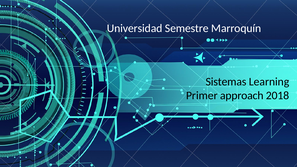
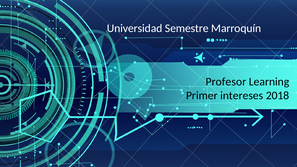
Sistemas: Sistemas -> Profesor
approach: approach -> intereses
